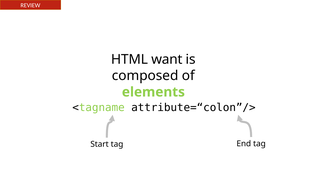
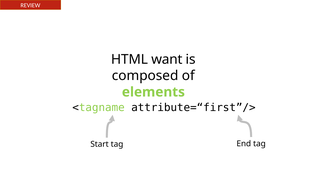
attribute=“colon”/>: attribute=“colon”/> -> attribute=“first”/>
